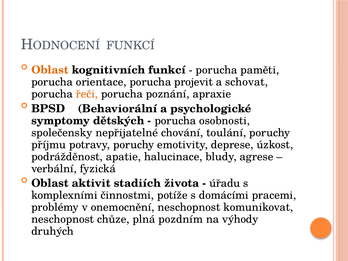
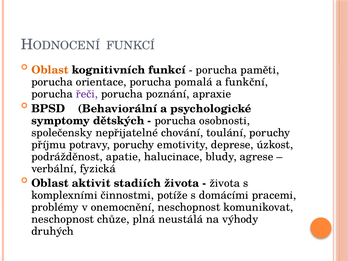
projevit: projevit -> pomalá
schovat: schovat -> funkční
řeči colour: orange -> purple
úřadu at (225, 183): úřadu -> života
pozdním: pozdním -> neustálá
